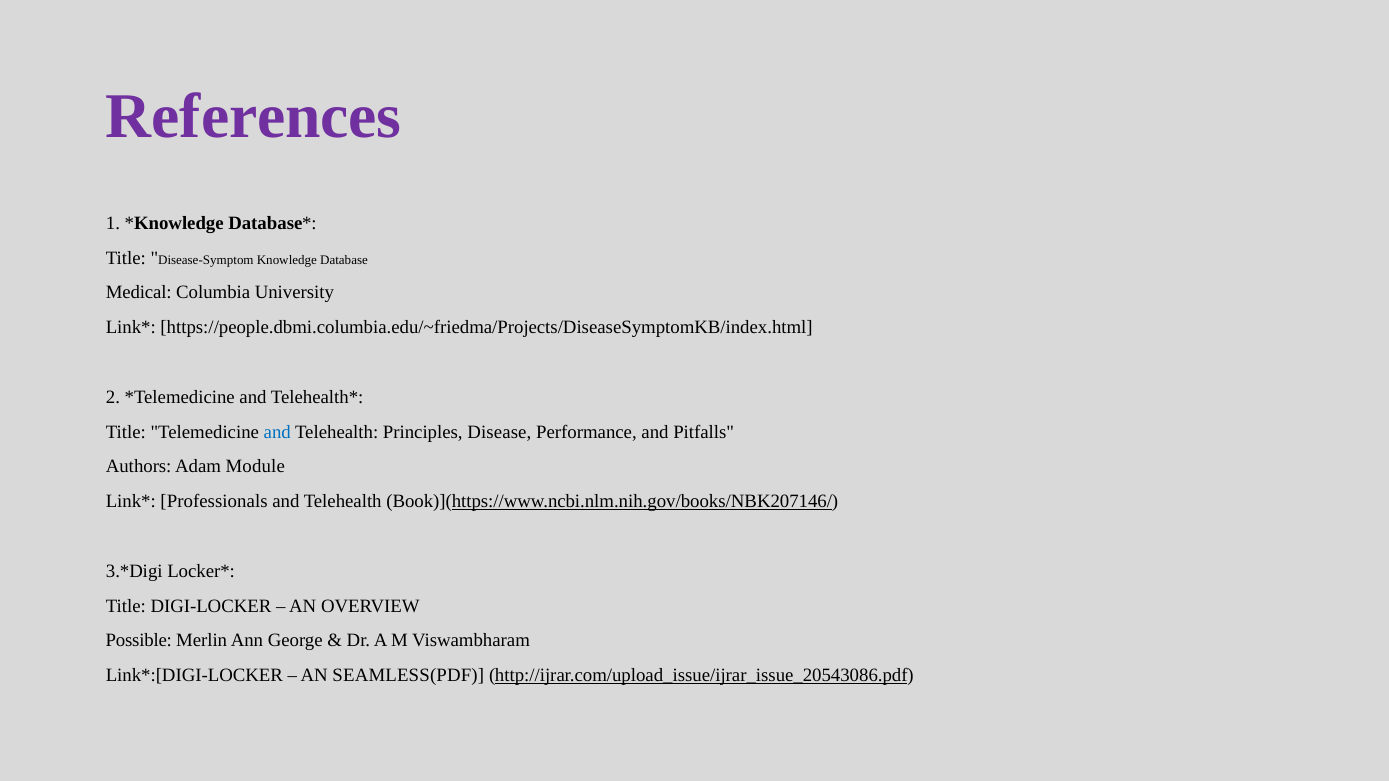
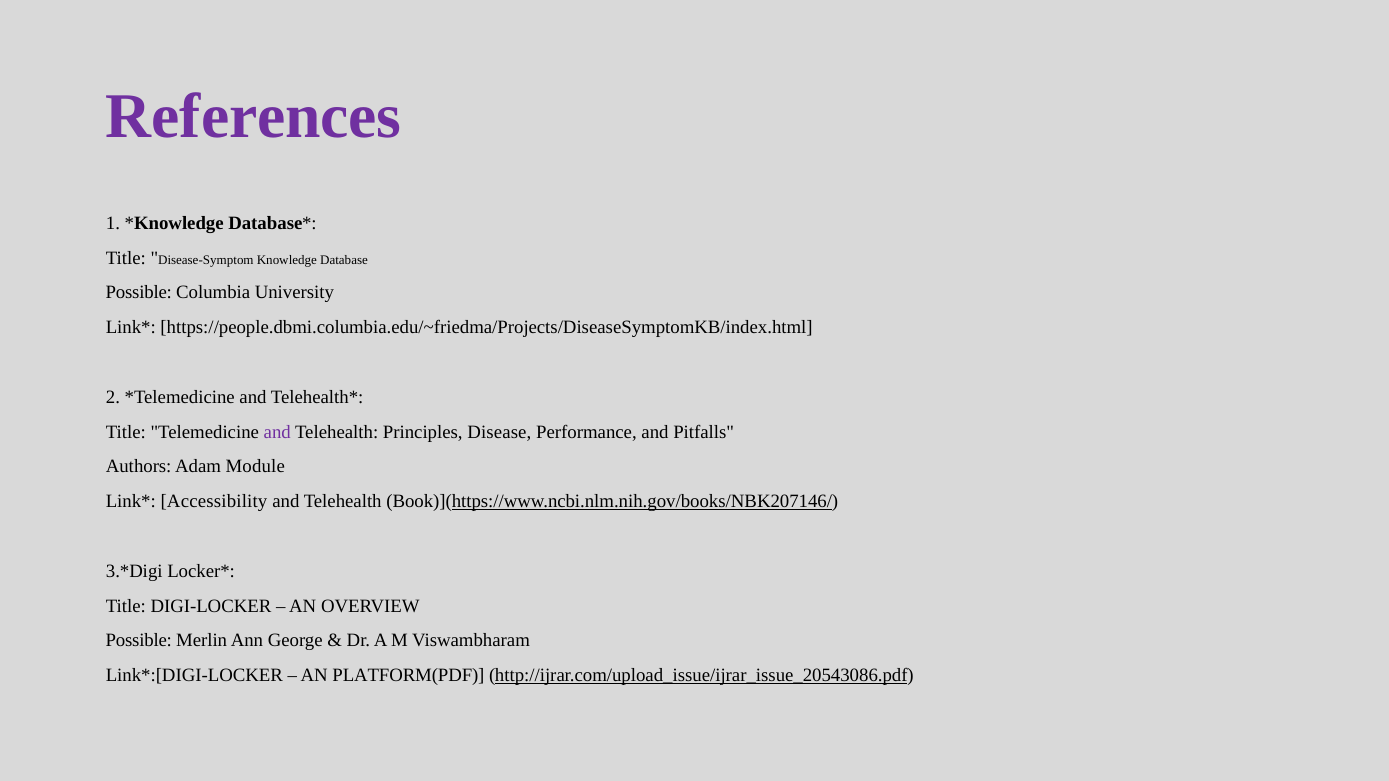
Medical at (139, 293): Medical -> Possible
and at (277, 432) colour: blue -> purple
Professionals: Professionals -> Accessibility
SEAMLESS(PDF: SEAMLESS(PDF -> PLATFORM(PDF
